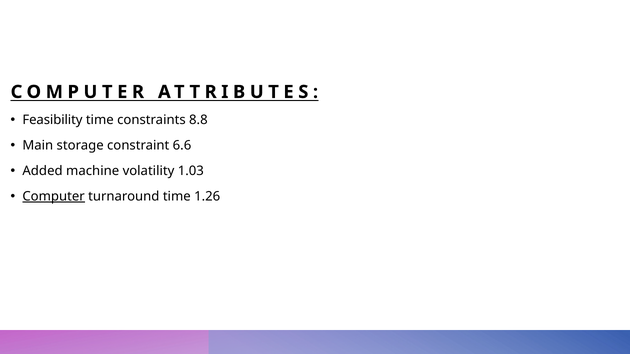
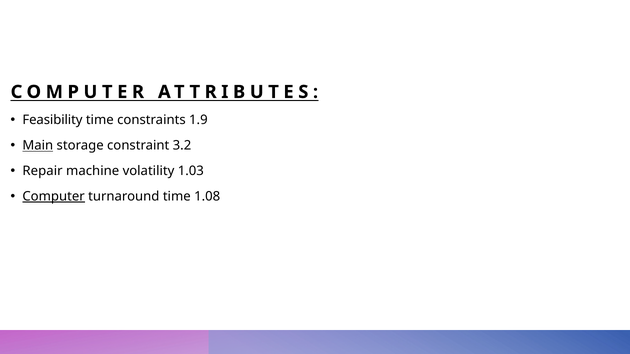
8.8: 8.8 -> 1.9
Main underline: none -> present
6.6: 6.6 -> 3.2
Added: Added -> Repair
1.26: 1.26 -> 1.08
